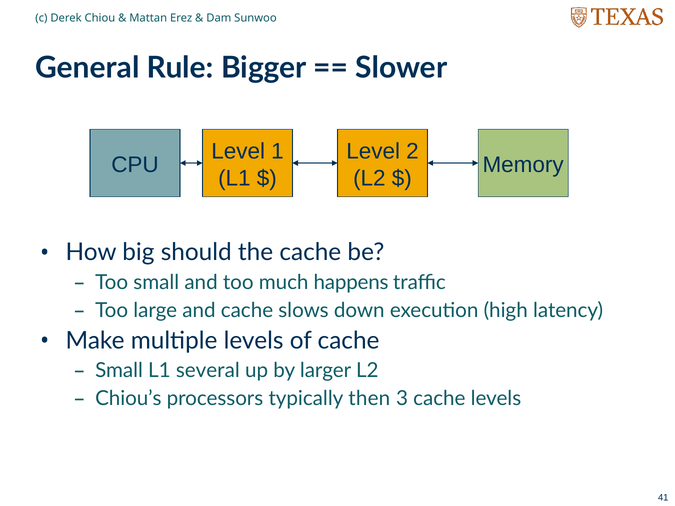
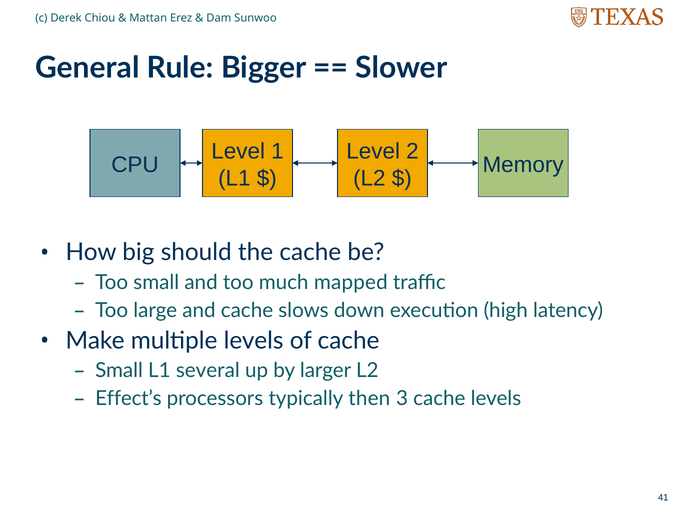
happens: happens -> mapped
Chiou’s: Chiou’s -> Effect’s
